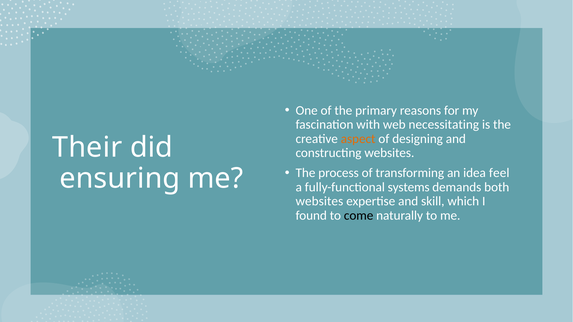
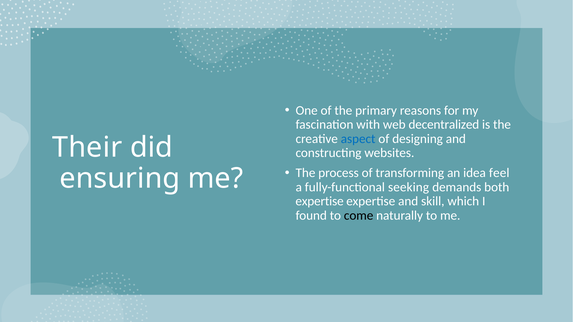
necessitating: necessitating -> decentralized
aspect colour: orange -> blue
systems: systems -> seeking
websites at (319, 201): websites -> expertise
